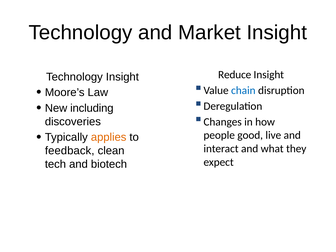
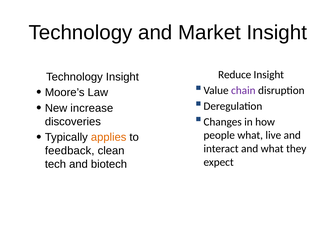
chain colour: blue -> purple
including: including -> increase
people good: good -> what
